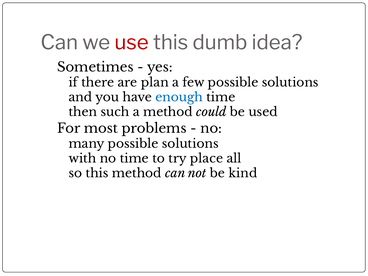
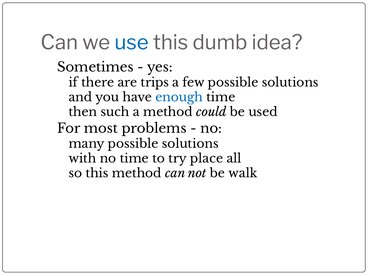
use colour: red -> blue
plan: plan -> trips
kind: kind -> walk
